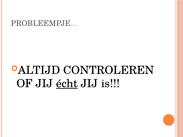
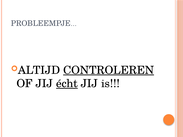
CONTROLEREN underline: none -> present
